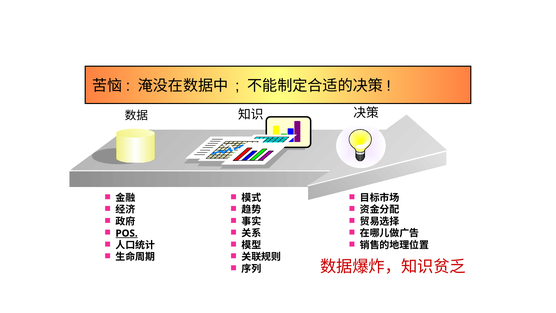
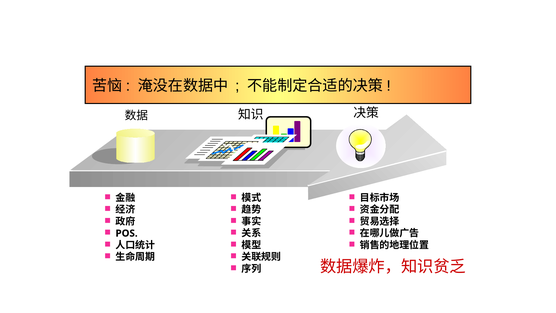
POS underline: present -> none
